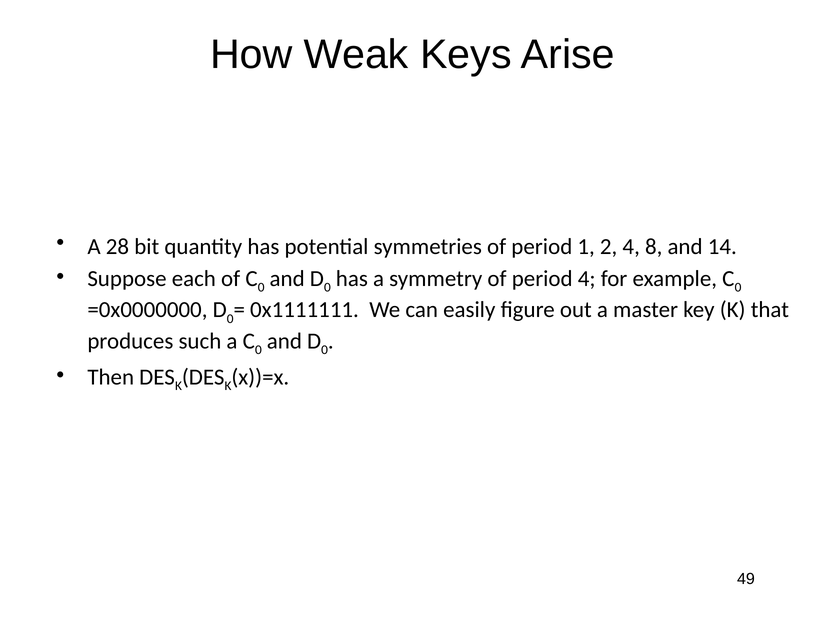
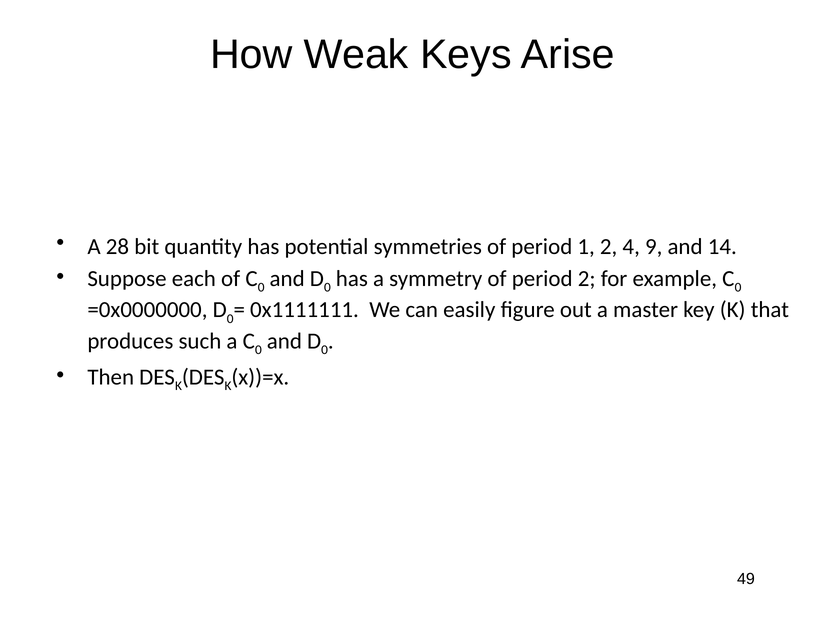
8: 8 -> 9
period 4: 4 -> 2
